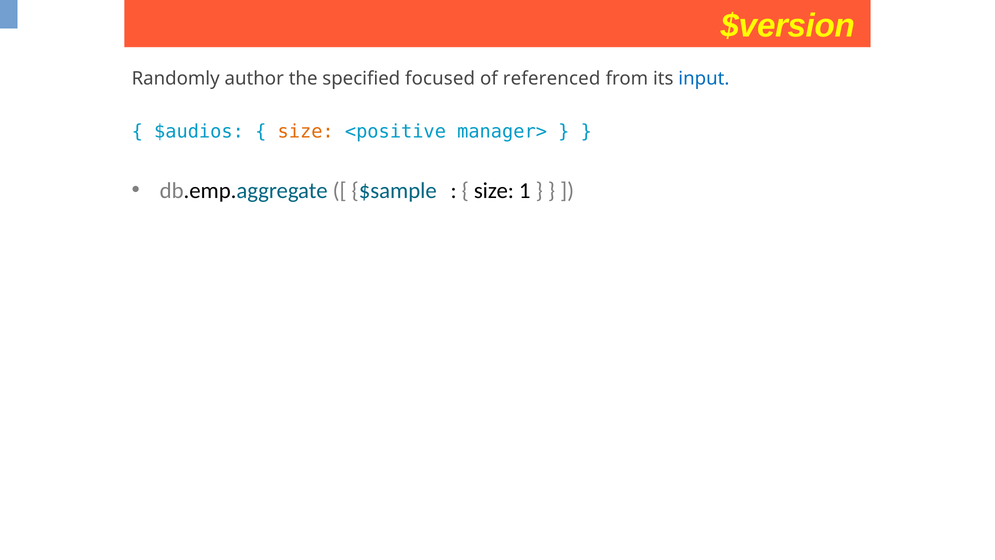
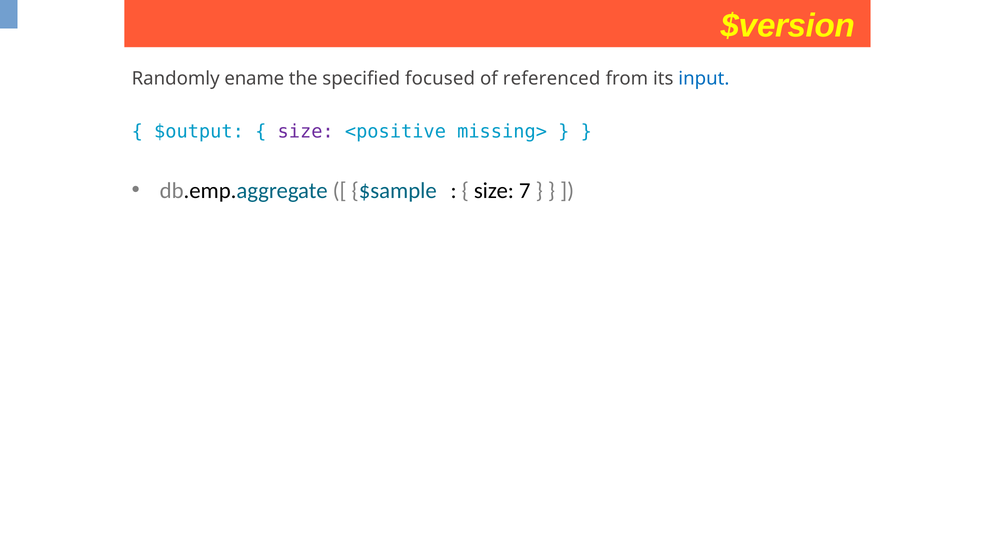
author: author -> ename
$audios: $audios -> $output
size at (306, 131) colour: orange -> purple
manager>: manager> -> missing>
1: 1 -> 7
